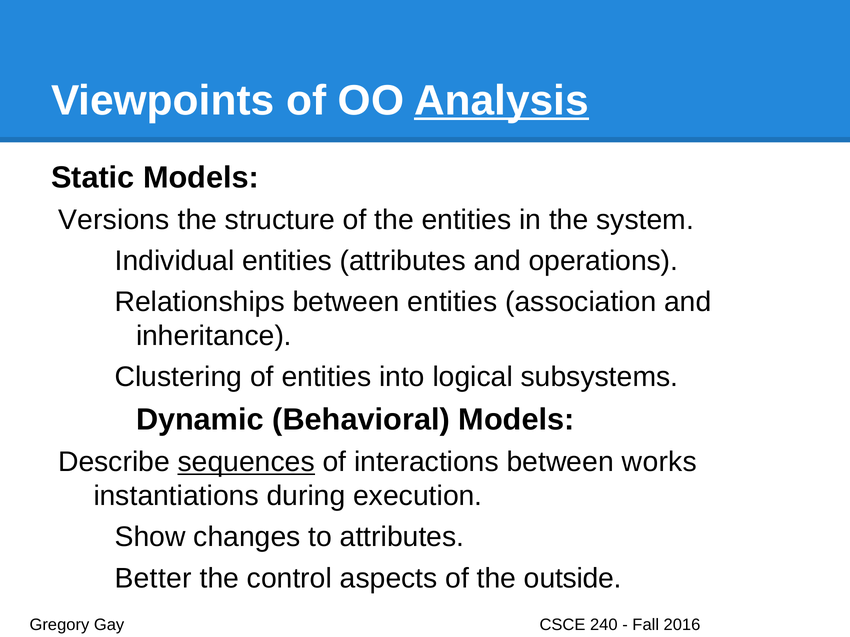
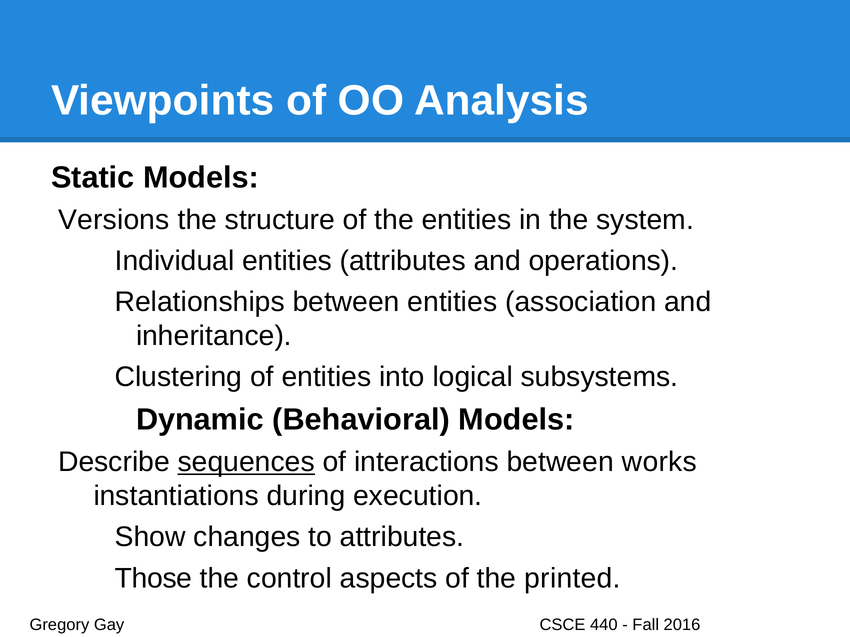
Analysis underline: present -> none
Better: Better -> Those
outside: outside -> printed
240: 240 -> 440
